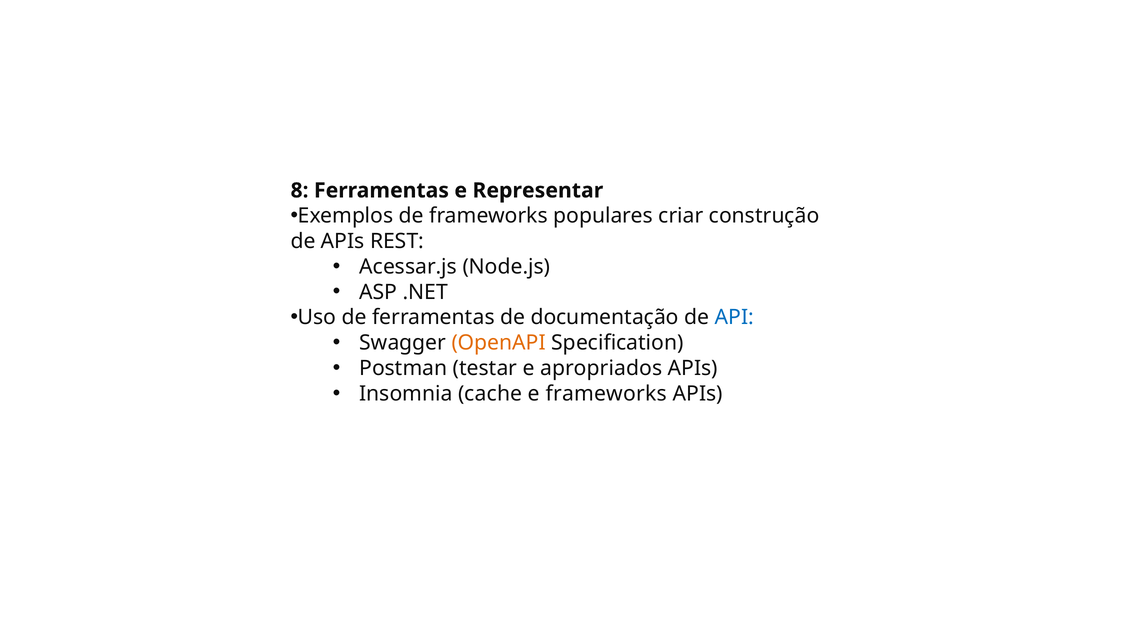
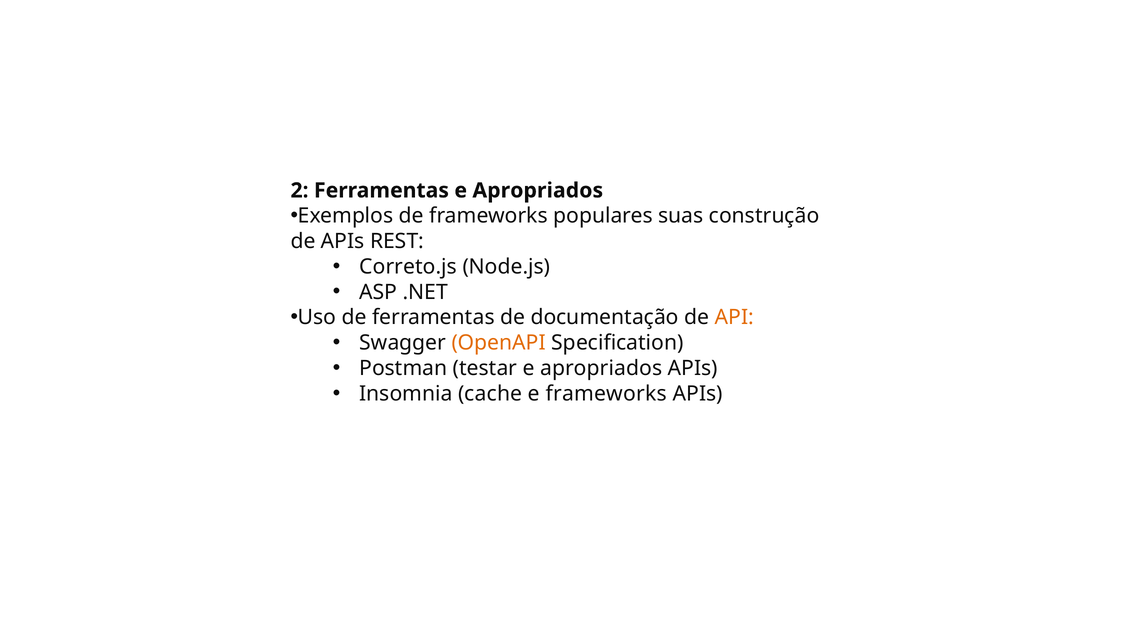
8: 8 -> 2
Ferramentas e Representar: Representar -> Apropriados
criar: criar -> suas
Acessar.js: Acessar.js -> Correto.js
API colour: blue -> orange
